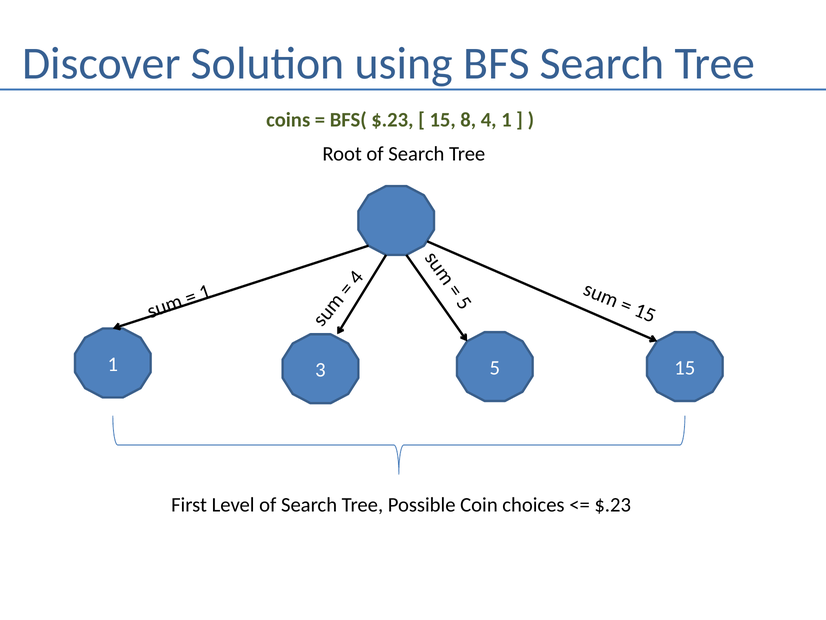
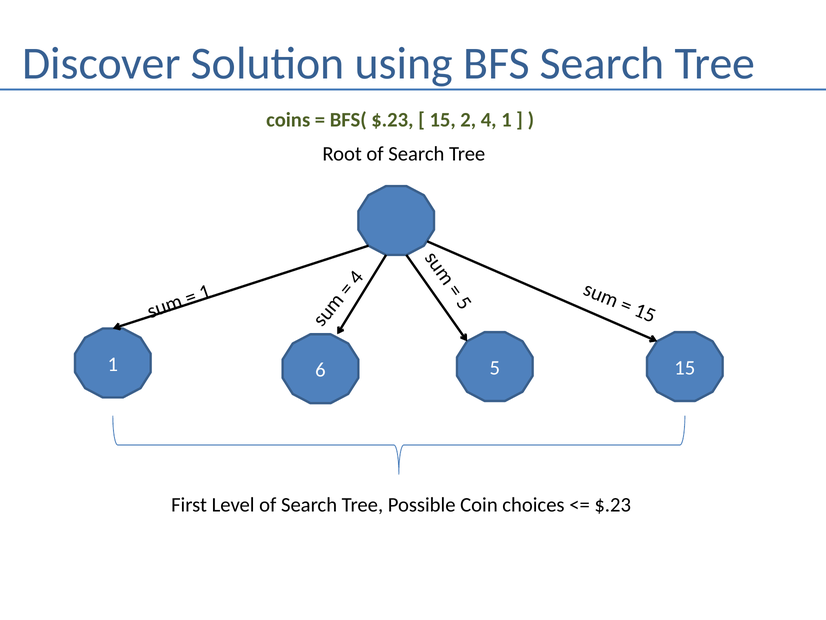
8: 8 -> 2
3: 3 -> 6
